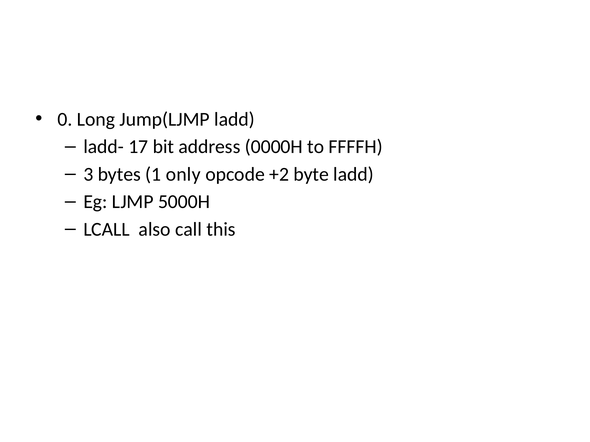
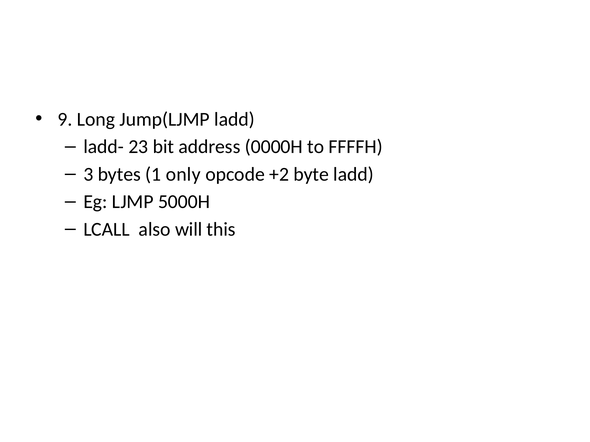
0: 0 -> 9
17: 17 -> 23
call: call -> will
